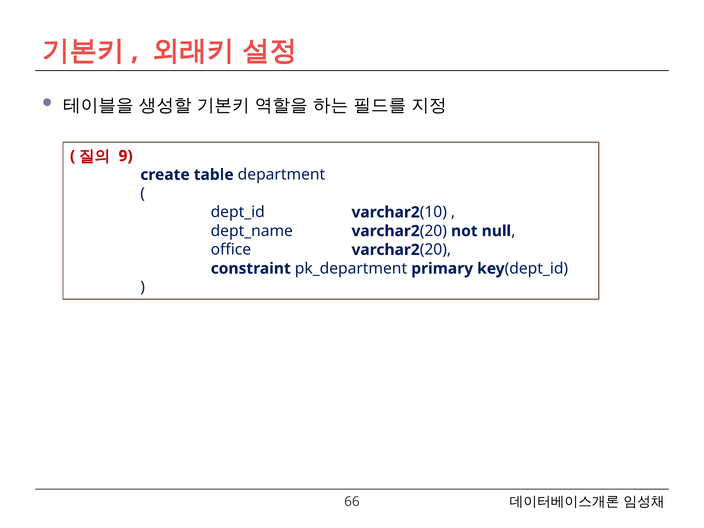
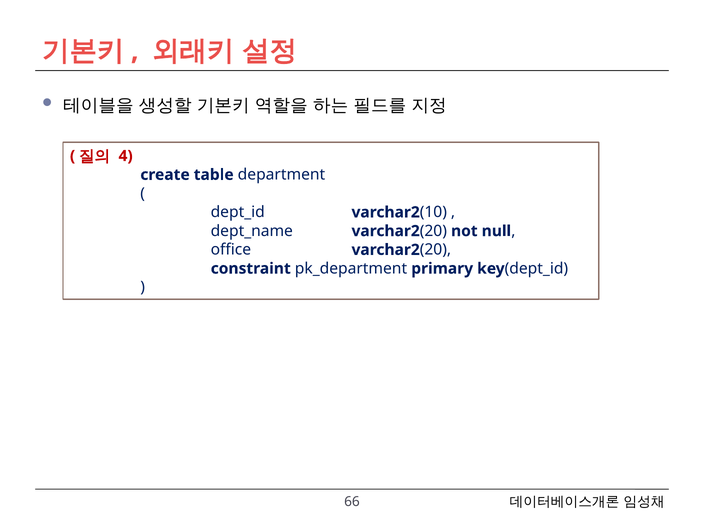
9: 9 -> 4
